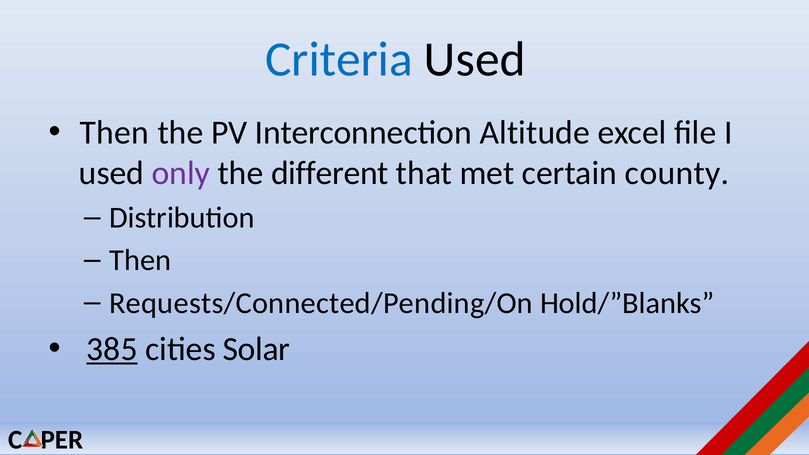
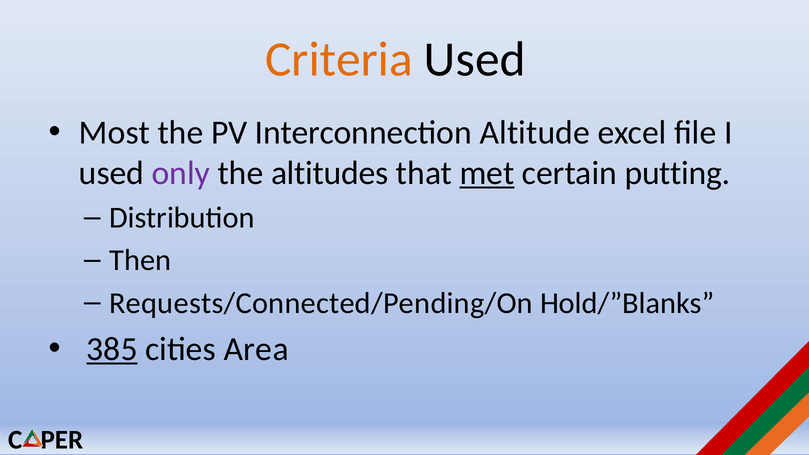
Criteria colour: blue -> orange
Then at (114, 133): Then -> Most
different: different -> altitudes
met underline: none -> present
county: county -> putting
Solar: Solar -> Area
